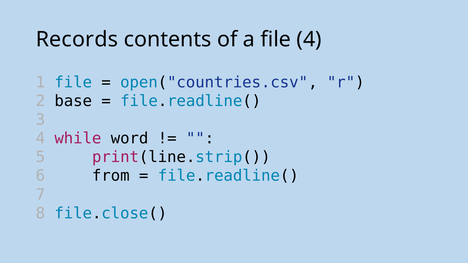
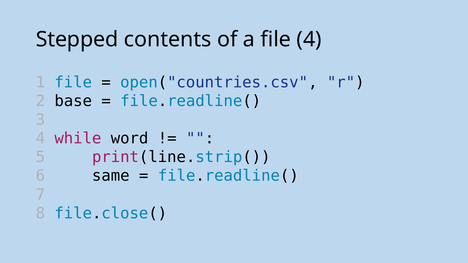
Records: Records -> Stepped
from: from -> same
